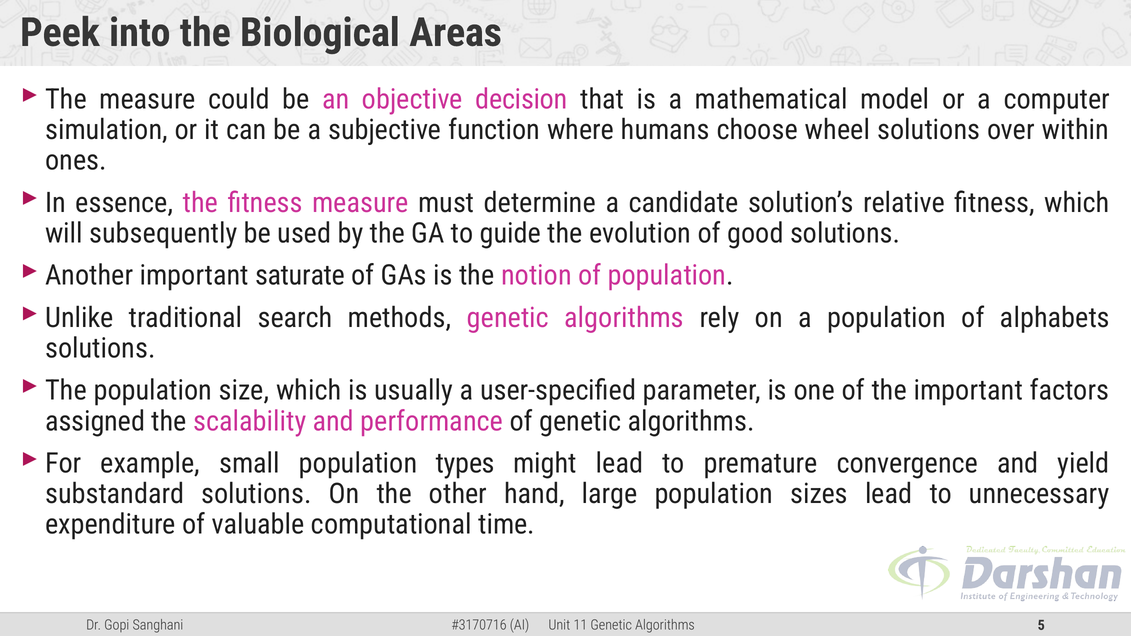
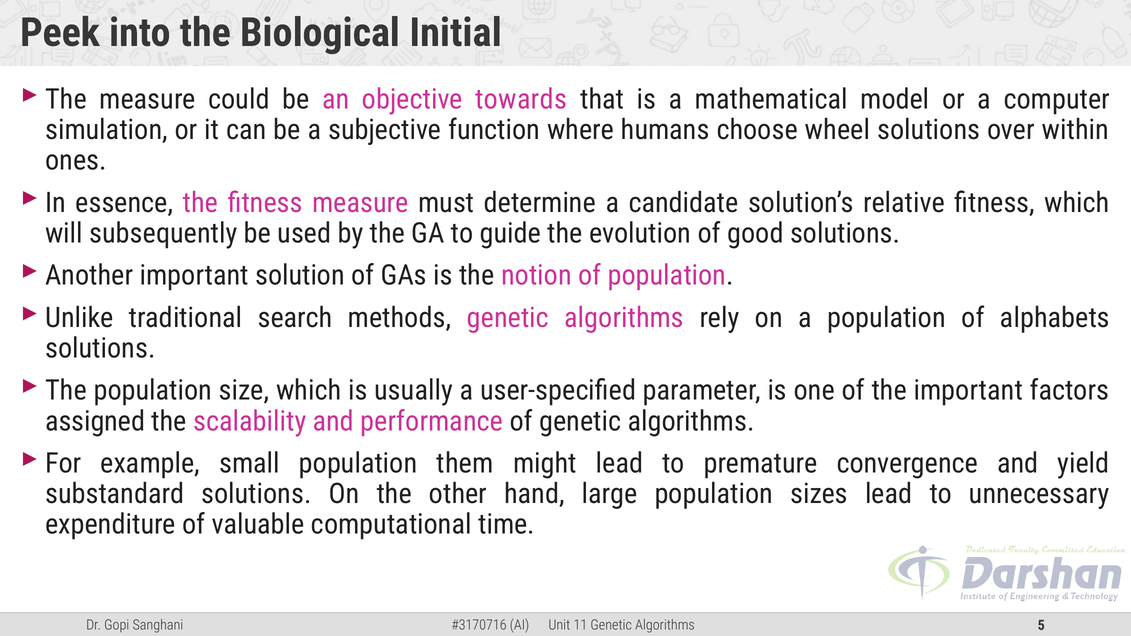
Areas: Areas -> Initial
decision: decision -> towards
saturate: saturate -> solution
types: types -> them
